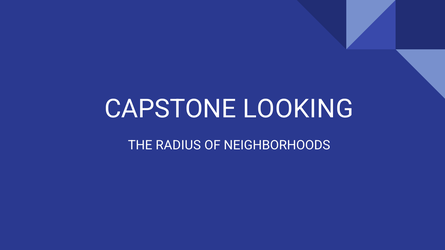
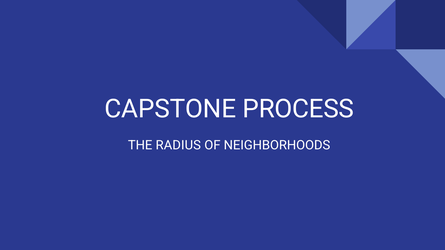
LOOKING: LOOKING -> PROCESS
